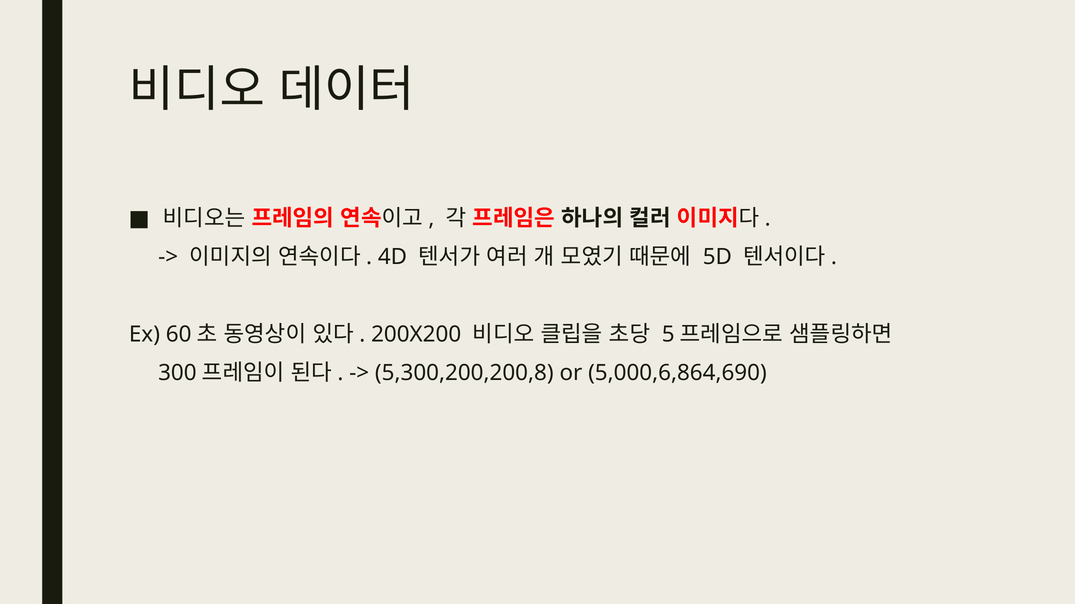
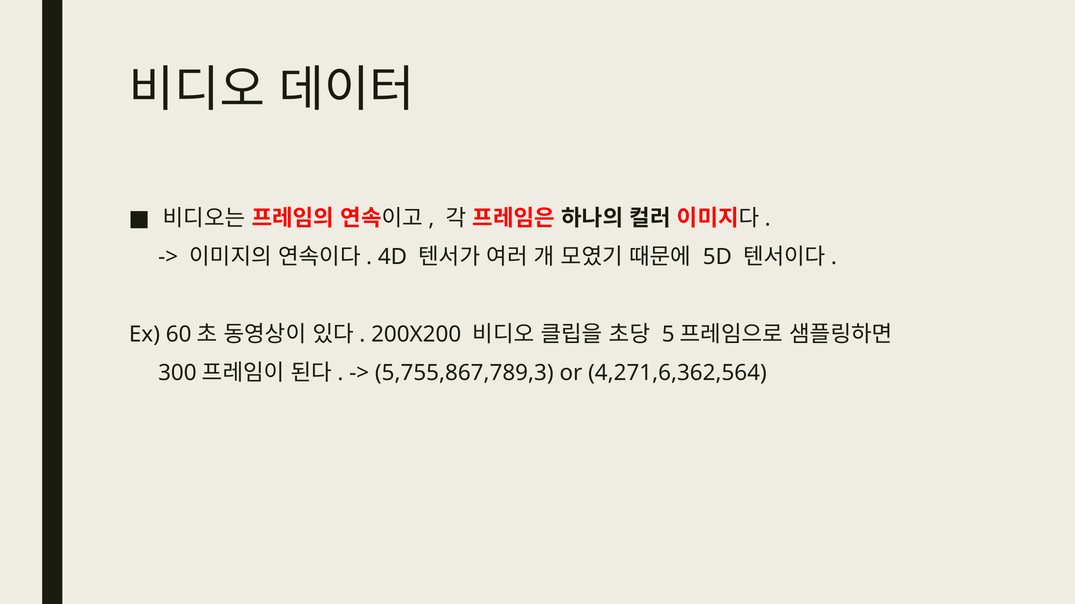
5,300,200,200,8: 5,300,200,200,8 -> 5,755,867,789,3
5,000,6,864,690: 5,000,6,864,690 -> 4,271,6,362,564
